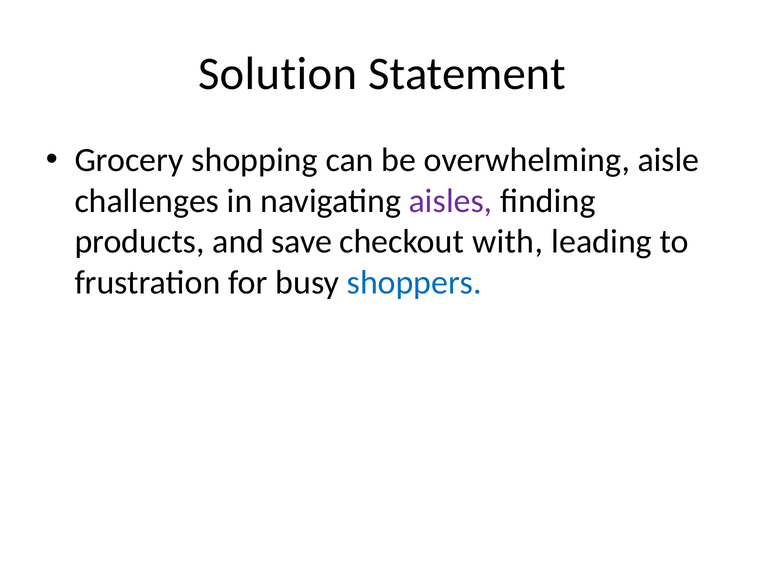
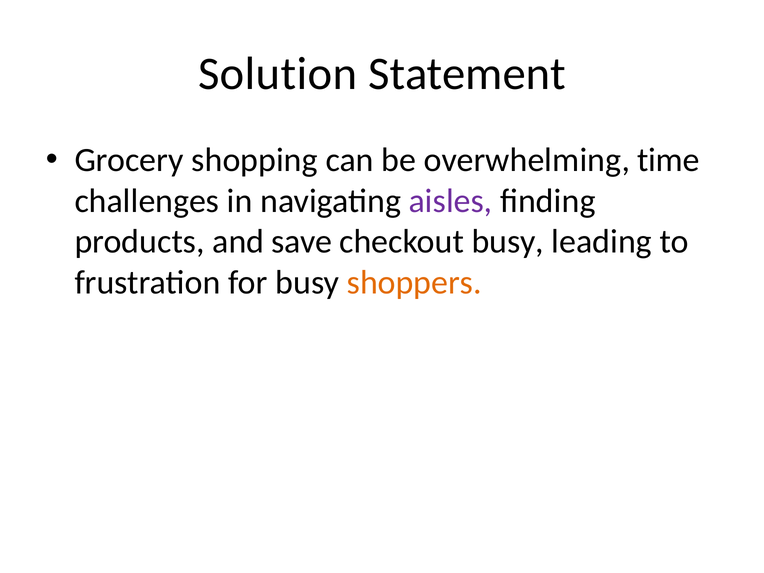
aisle: aisle -> time
checkout with: with -> busy
shoppers colour: blue -> orange
